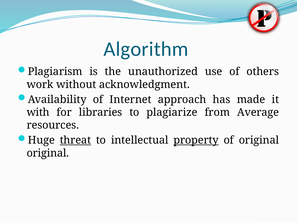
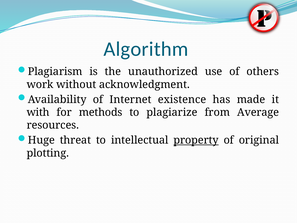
approach: approach -> existence
libraries: libraries -> methods
threat underline: present -> none
original at (48, 153): original -> plotting
